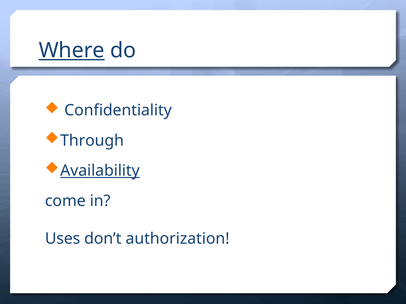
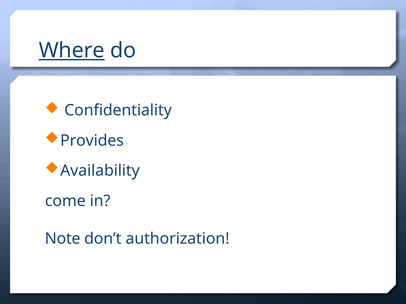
Through: Through -> Provides
Availability underline: present -> none
Uses: Uses -> Note
